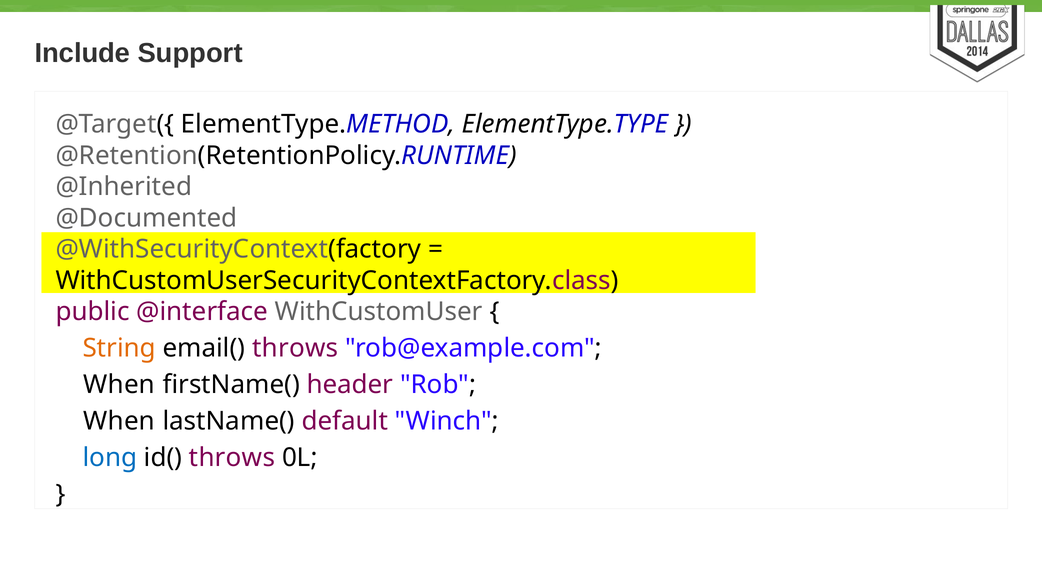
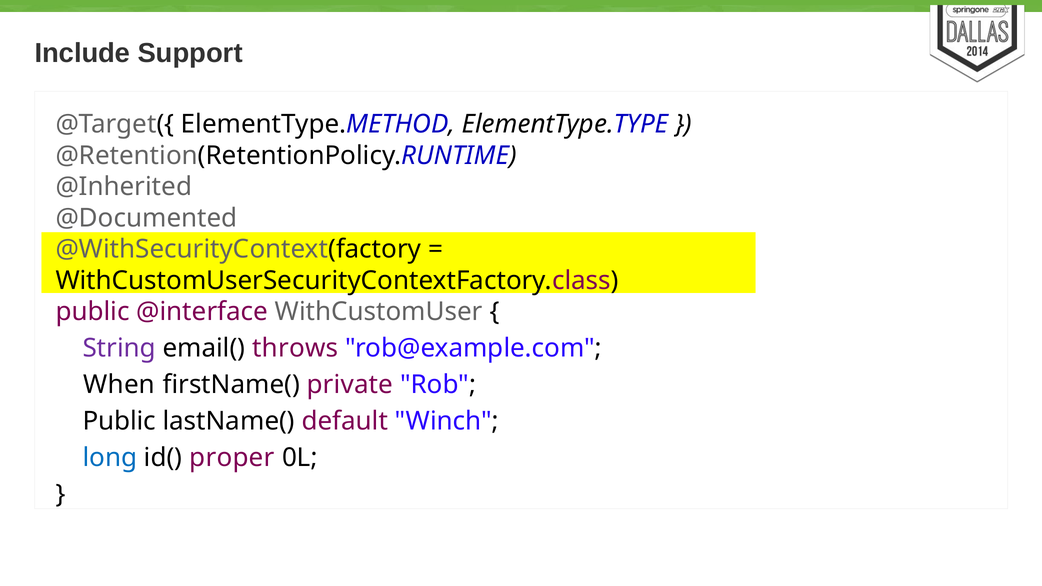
String colour: orange -> purple
header: header -> private
When at (119, 421): When -> Public
id( throws: throws -> proper
